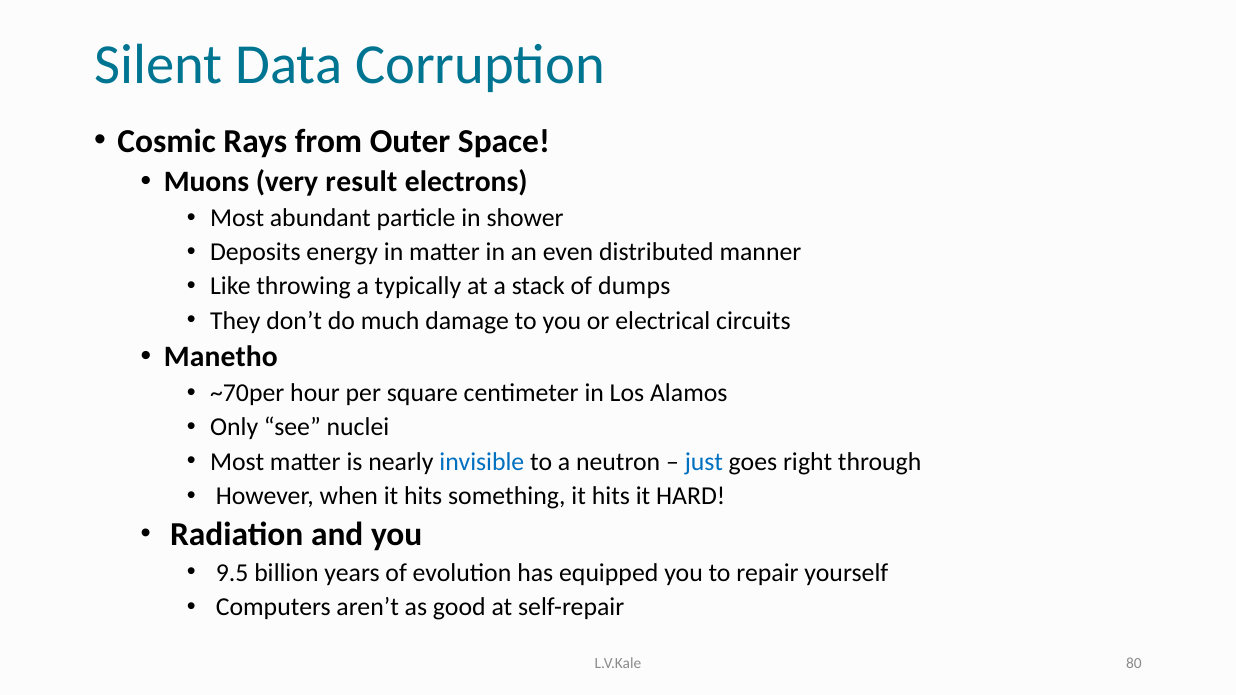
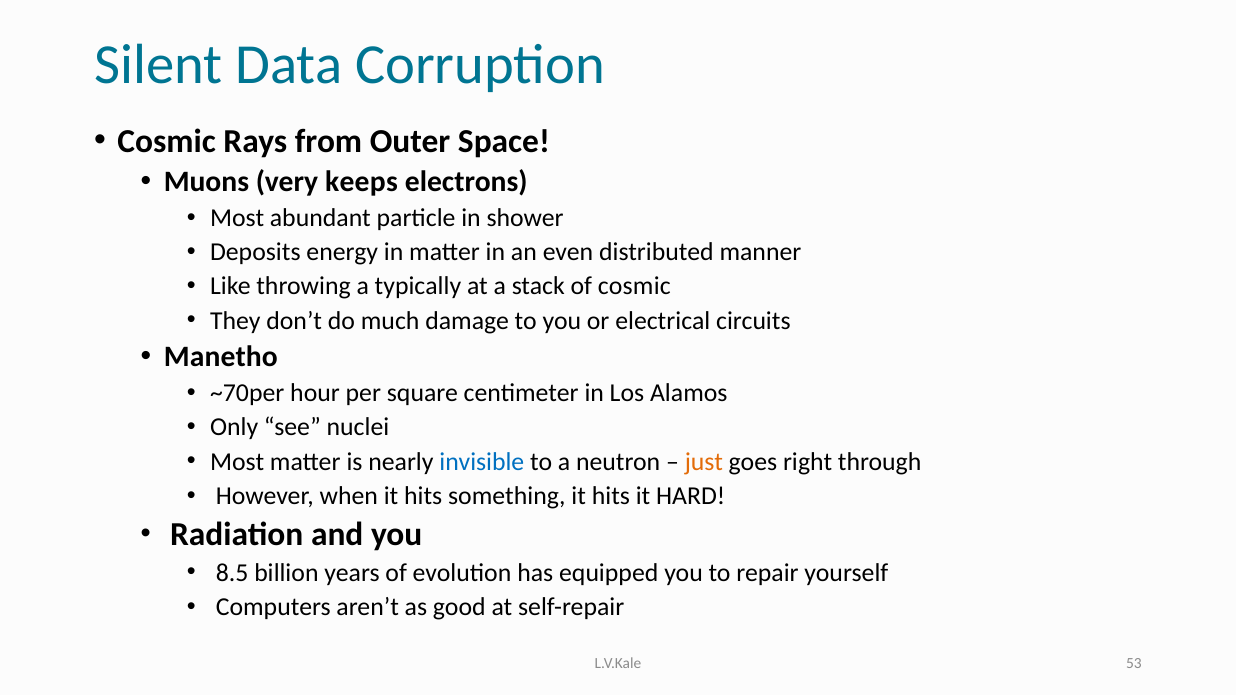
result: result -> keeps
of dumps: dumps -> cosmic
just colour: blue -> orange
9.5: 9.5 -> 8.5
80: 80 -> 53
